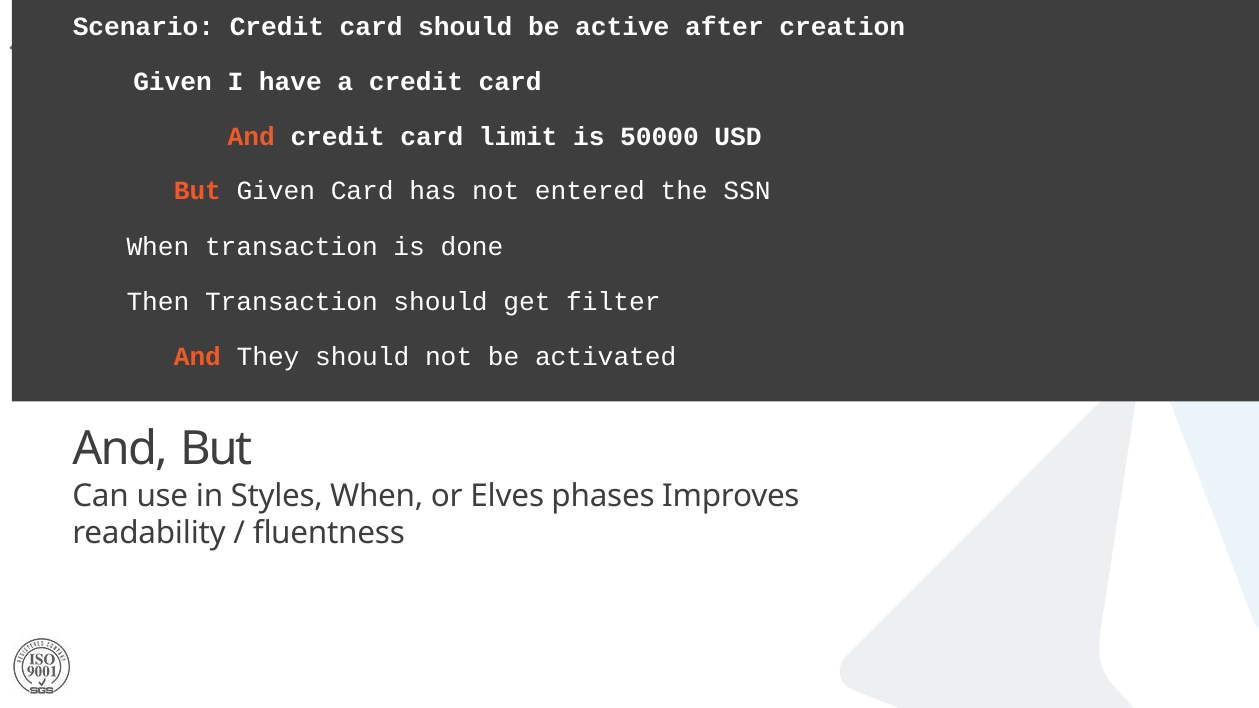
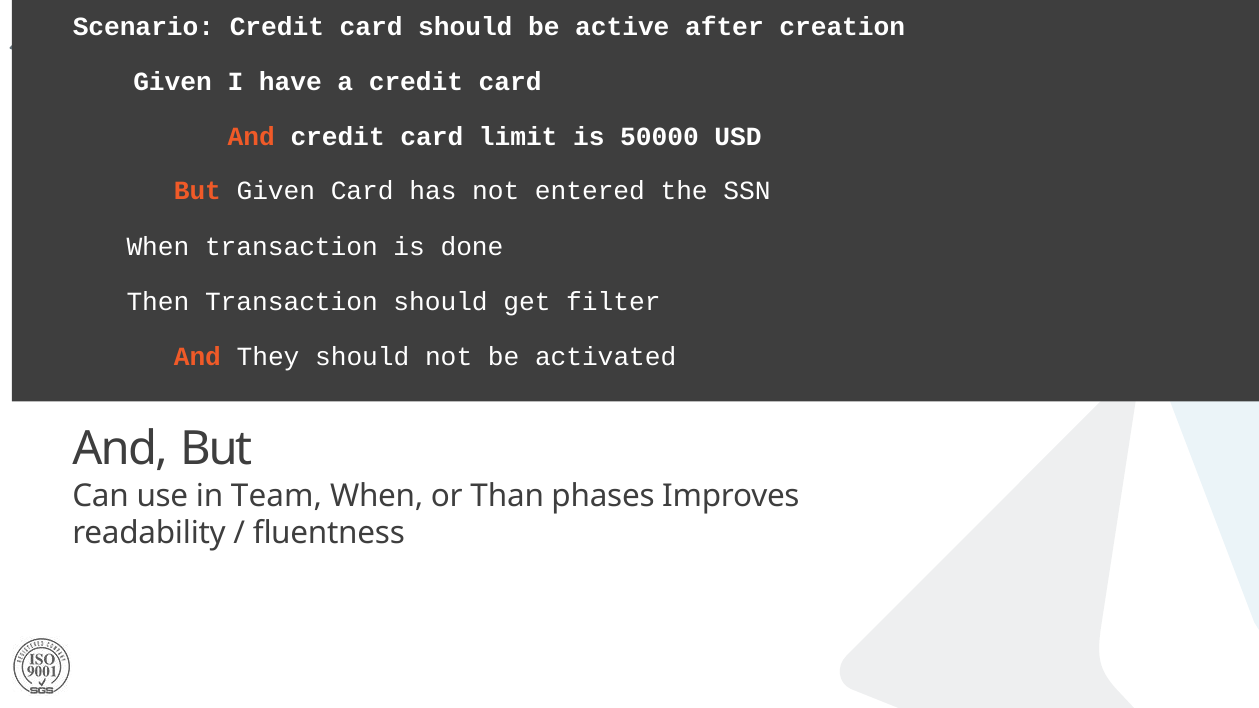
Styles: Styles -> Team
Elves: Elves -> Than
